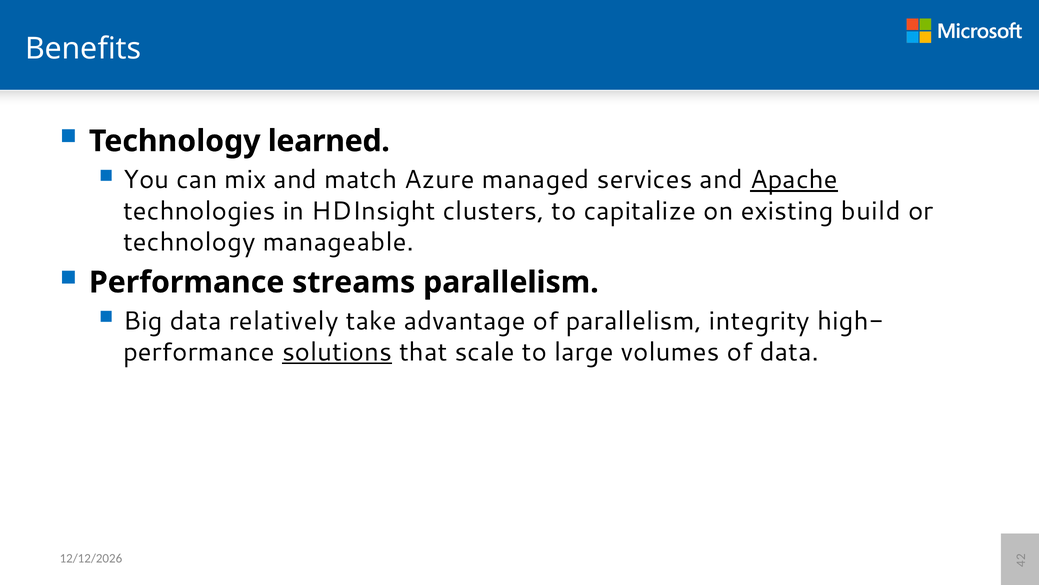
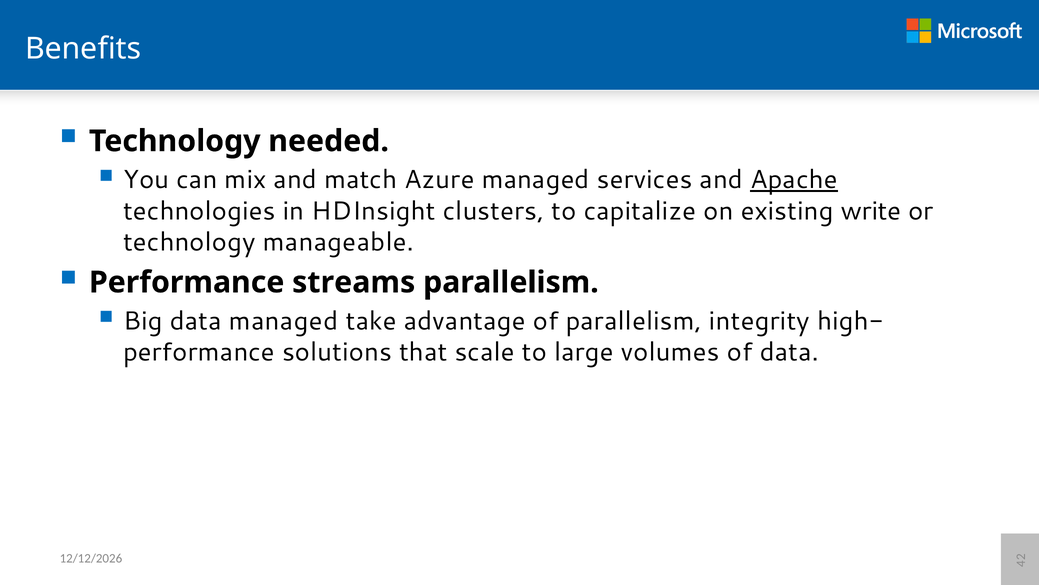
learned: learned -> needed
build: build -> write
data relatively: relatively -> managed
solutions underline: present -> none
